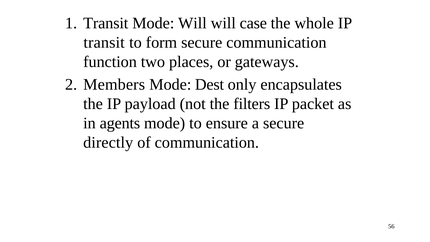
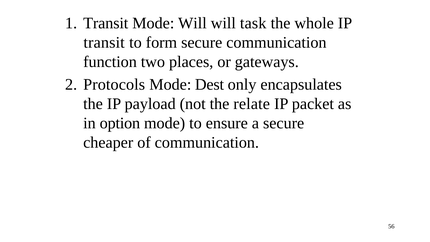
case: case -> task
Members: Members -> Protocols
filters: filters -> relate
agents: agents -> option
directly: directly -> cheaper
